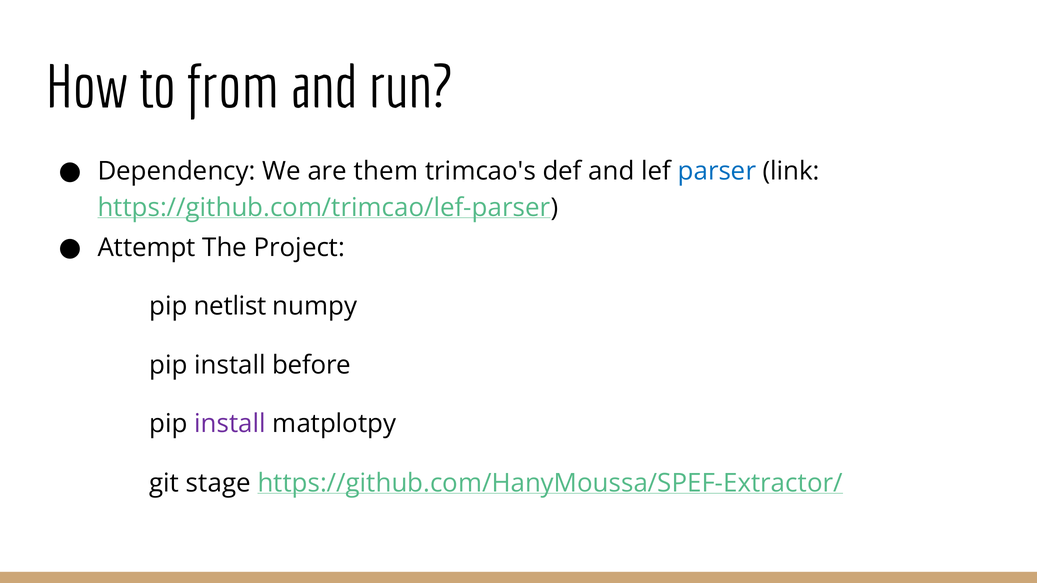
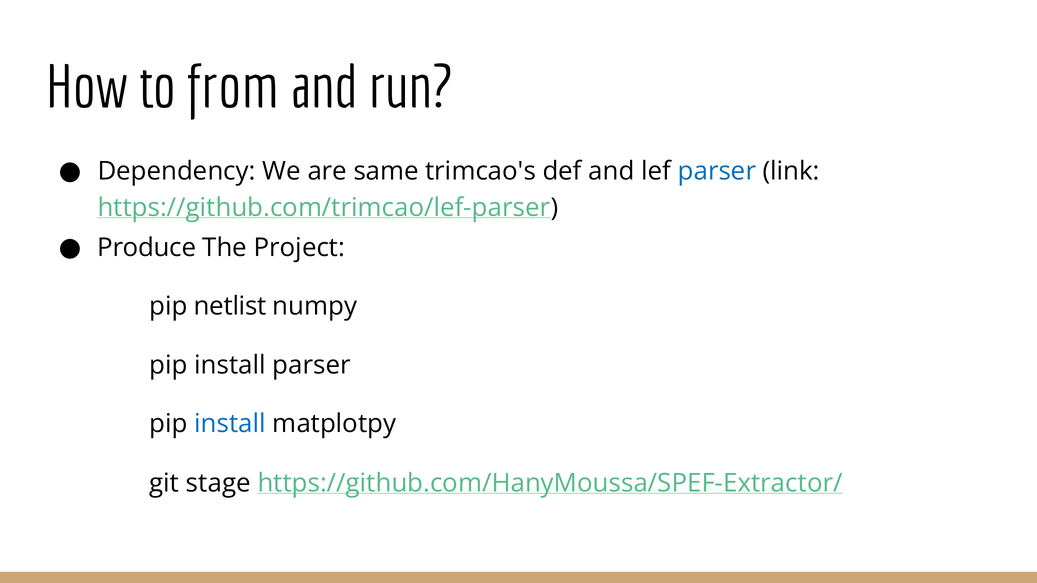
them: them -> same
Attempt: Attempt -> Produce
install before: before -> parser
install at (230, 424) colour: purple -> blue
